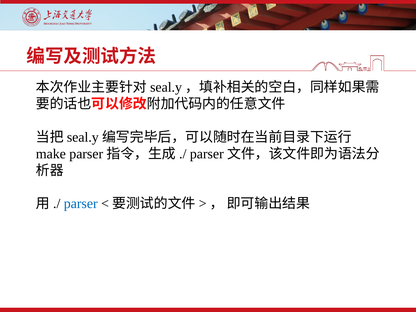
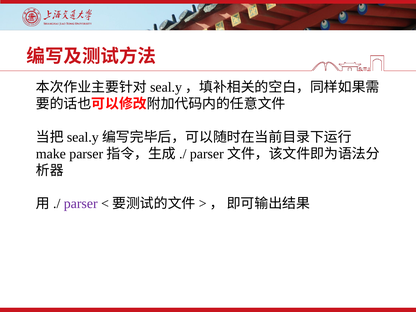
parser colour: blue -> purple
